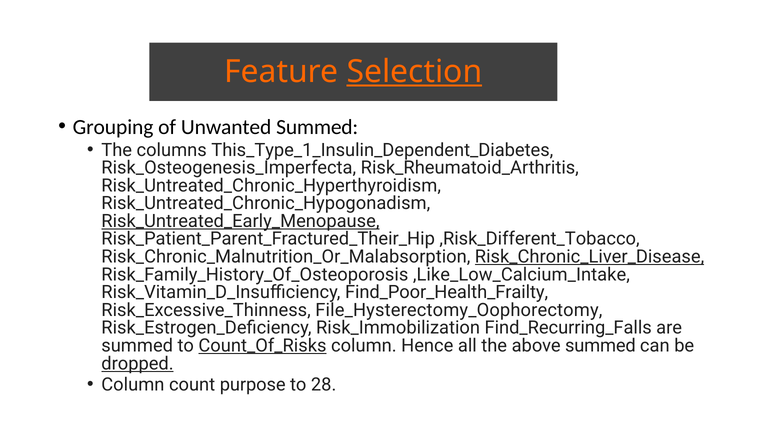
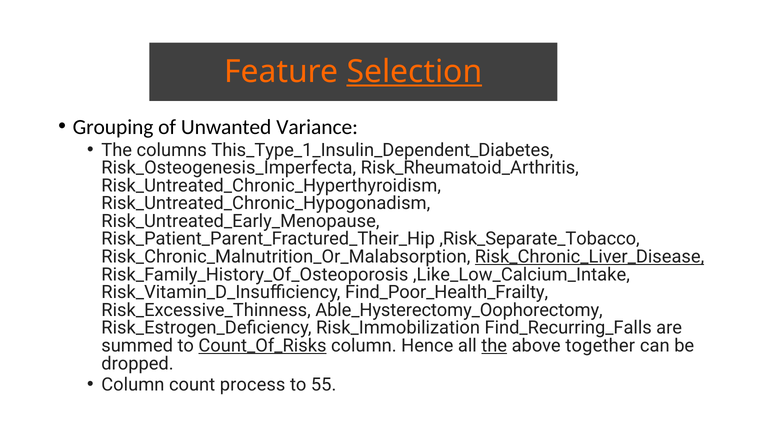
Unwanted Summed: Summed -> Variance
Risk_Untreated_Early_Menopause underline: present -> none
,Risk_Different_Tobacco: ,Risk_Different_Tobacco -> ,Risk_Separate_Tobacco
File_Hysterectomy_Oophorectomy: File_Hysterectomy_Oophorectomy -> Able_Hysterectomy_Oophorectomy
the at (494, 346) underline: none -> present
above summed: summed -> together
dropped underline: present -> none
purpose: purpose -> process
28: 28 -> 55
